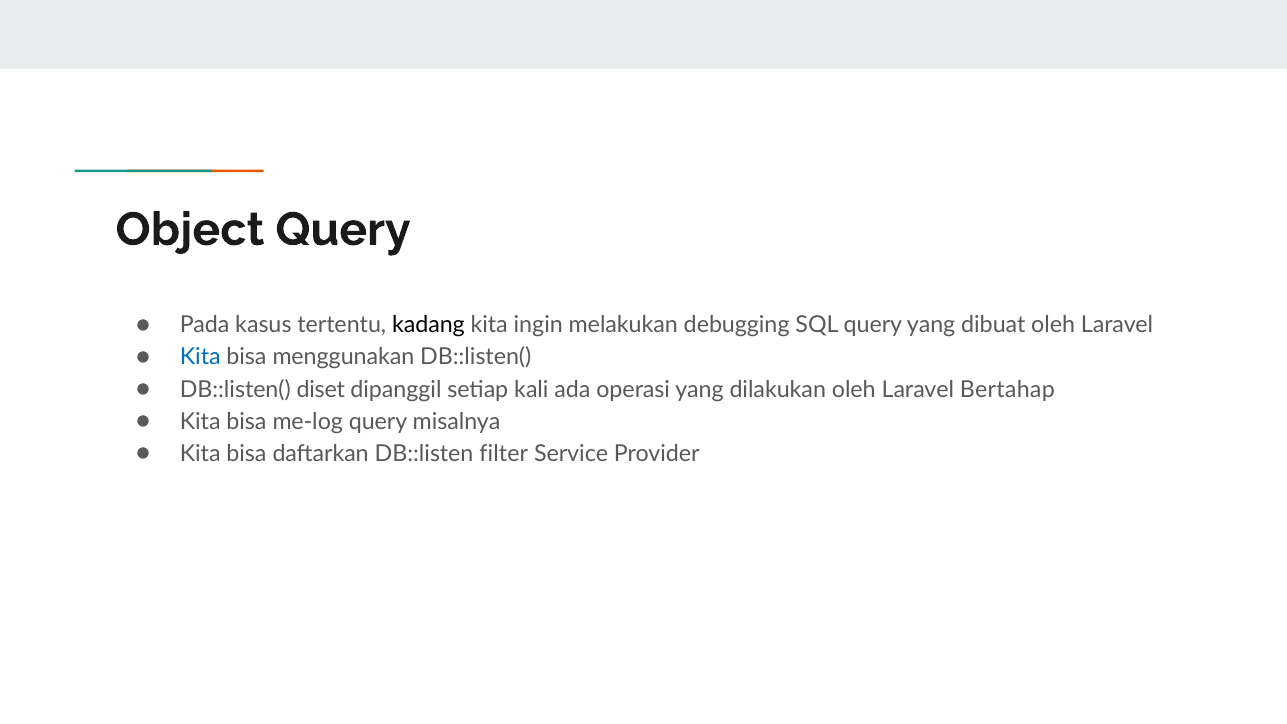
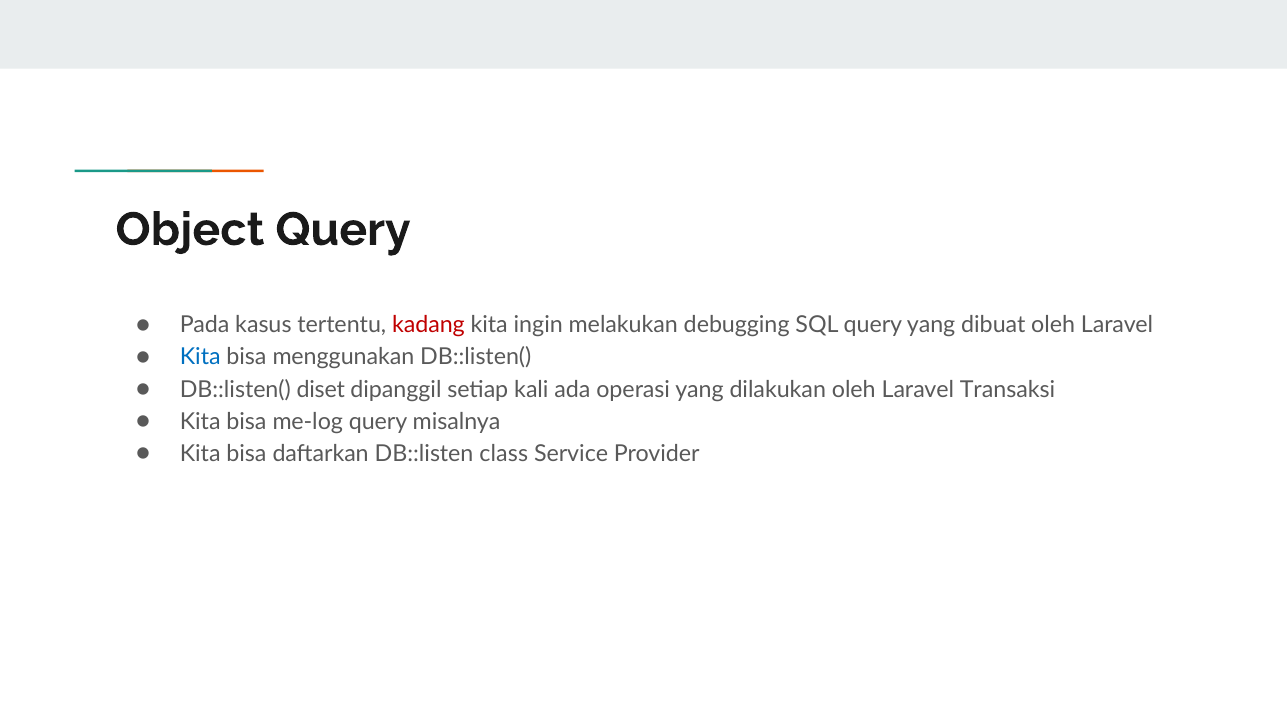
kadang colour: black -> red
Bertahap: Bertahap -> Transaksi
filter: filter -> class
